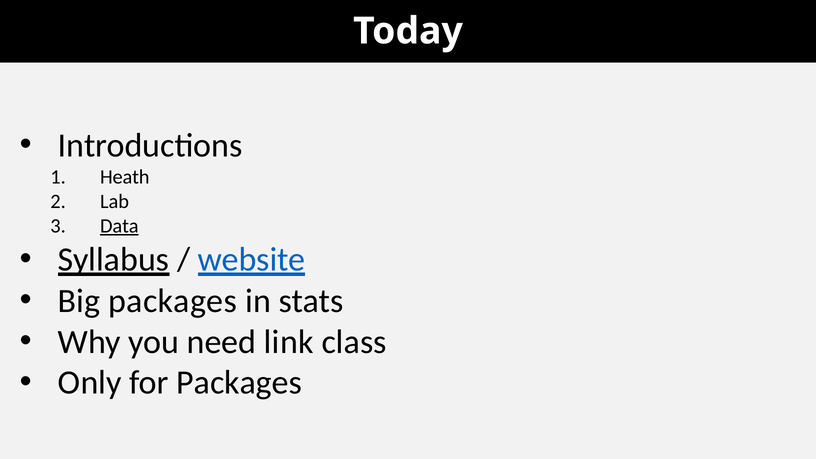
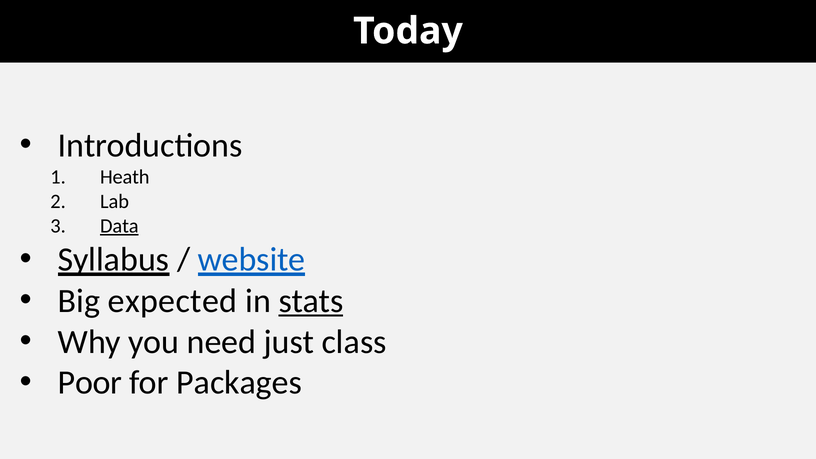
Big packages: packages -> expected
stats underline: none -> present
link: link -> just
Only: Only -> Poor
